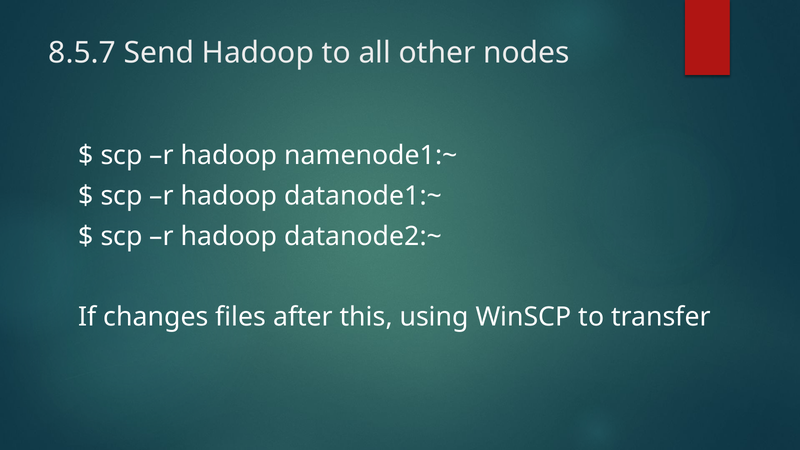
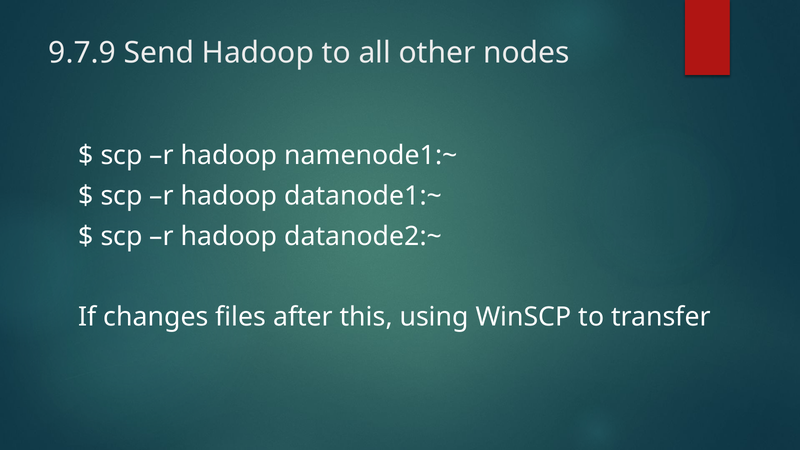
8.5.7: 8.5.7 -> 9.7.9
